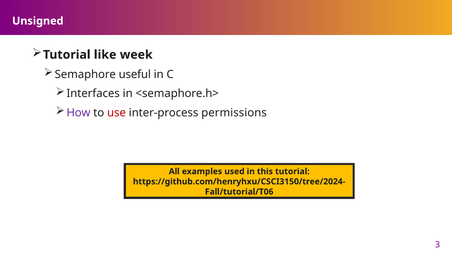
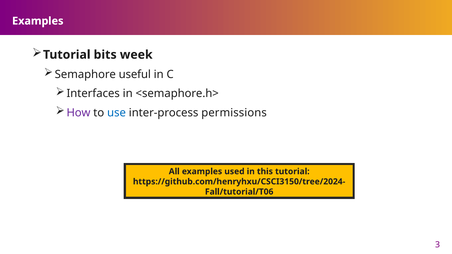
Unsigned at (38, 21): Unsigned -> Examples
like: like -> bits
use colour: red -> blue
